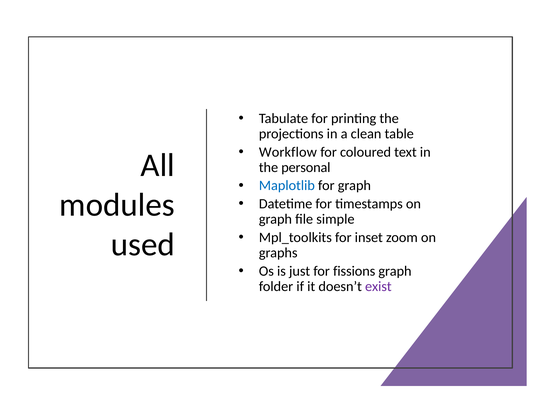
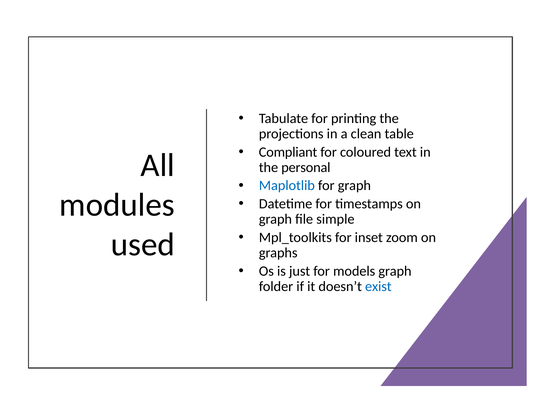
Workflow: Workflow -> Compliant
fissions: fissions -> models
exist colour: purple -> blue
